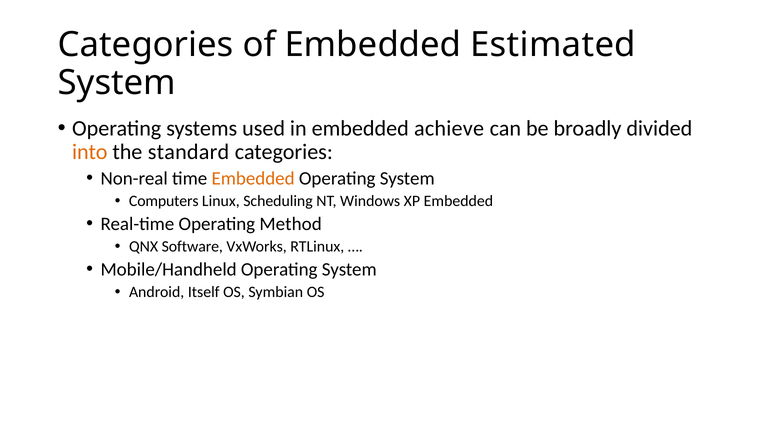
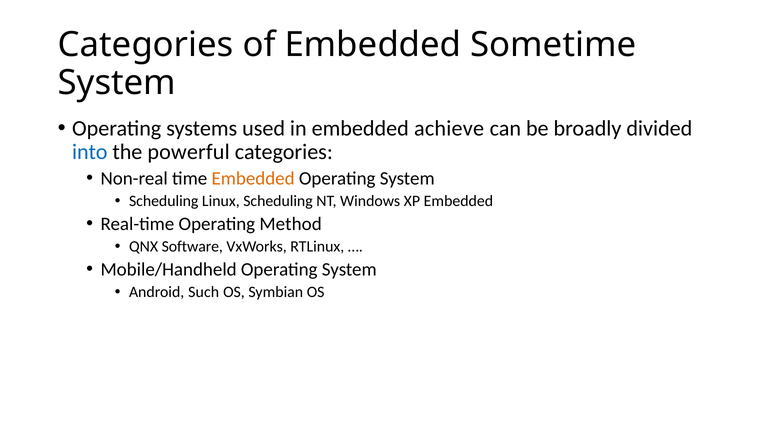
Estimated: Estimated -> Sometime
into colour: orange -> blue
standard: standard -> powerful
Computers at (164, 201): Computers -> Scheduling
Itself: Itself -> Such
